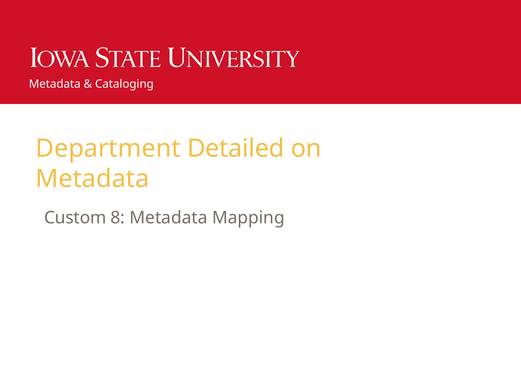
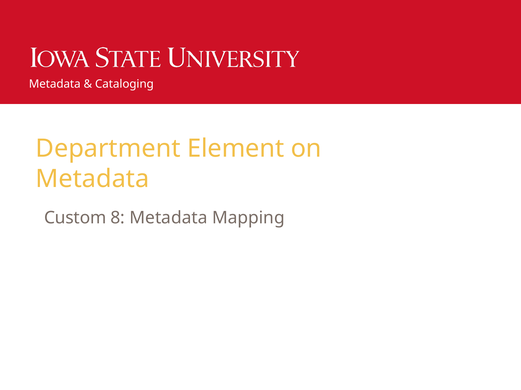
Detailed: Detailed -> Element
